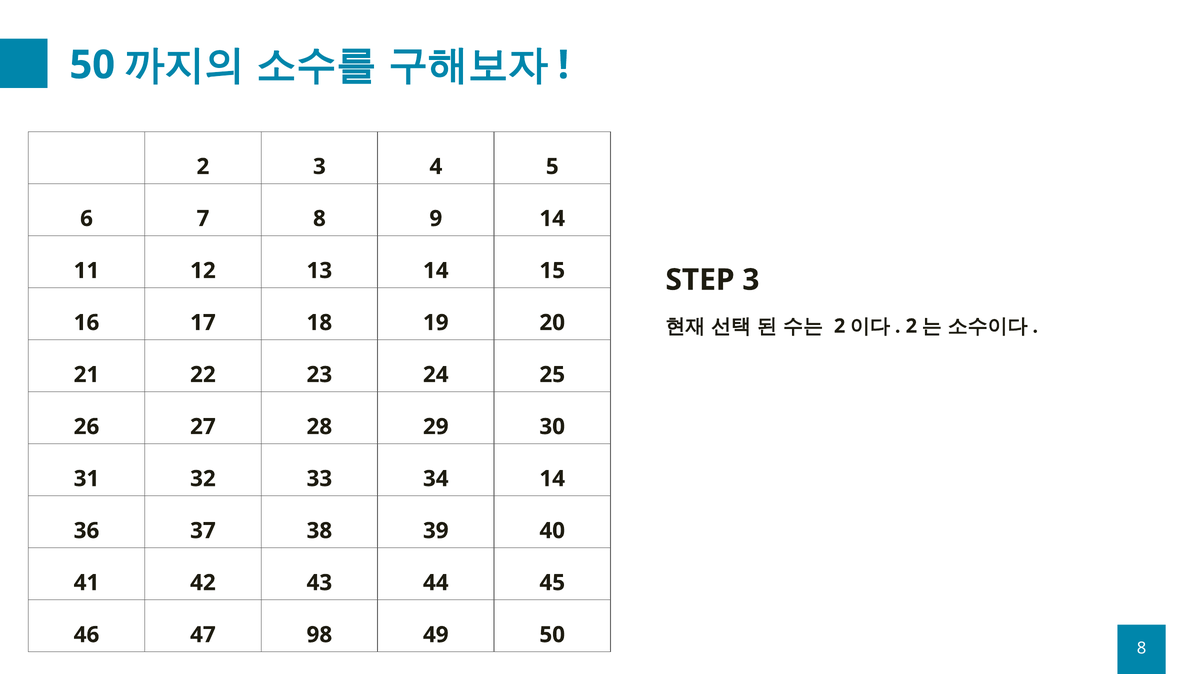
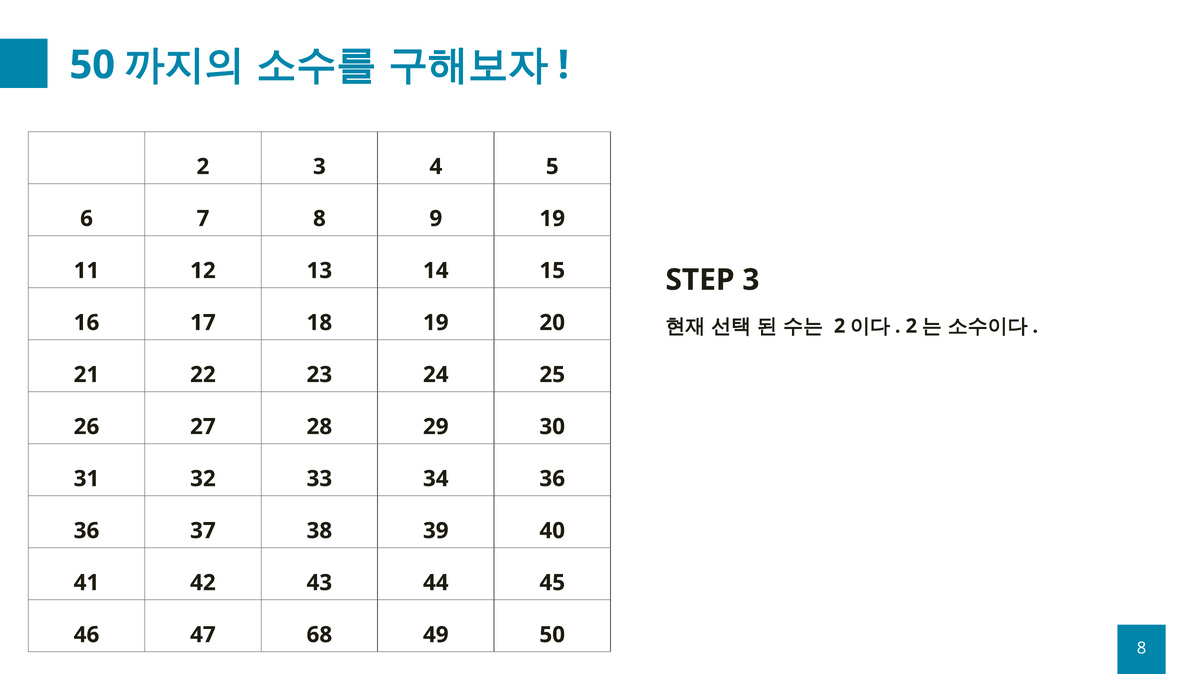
9 14: 14 -> 19
34 14: 14 -> 36
98: 98 -> 68
